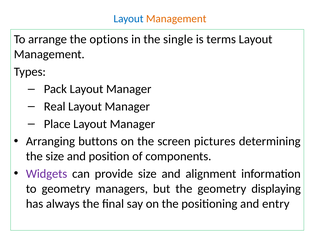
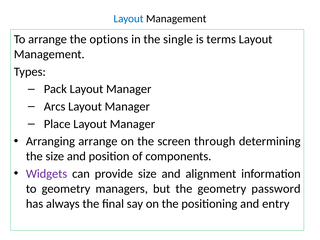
Management at (176, 19) colour: orange -> black
Real: Real -> Arcs
Arranging buttons: buttons -> arrange
pictures: pictures -> through
displaying: displaying -> password
